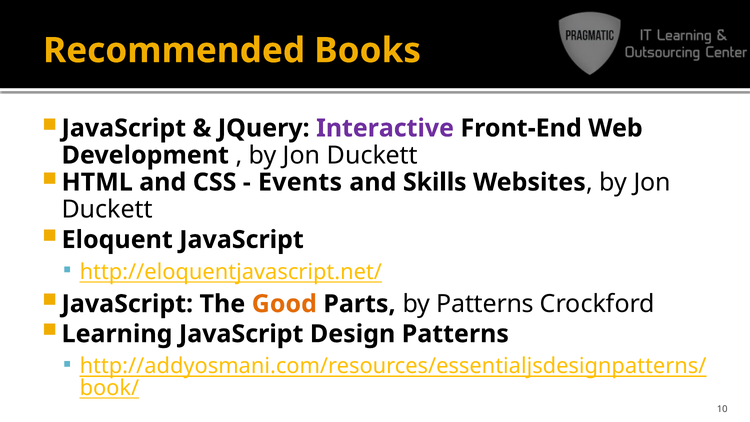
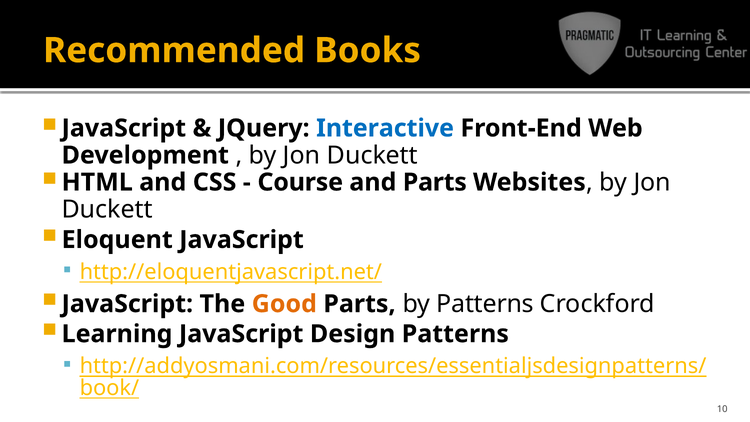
Interactive colour: purple -> blue
Events: Events -> Course
and Skills: Skills -> Parts
